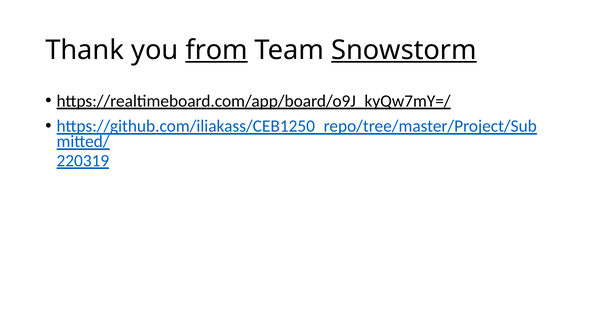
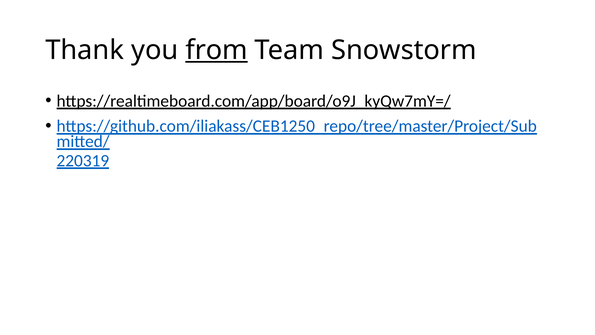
Snowstorm underline: present -> none
